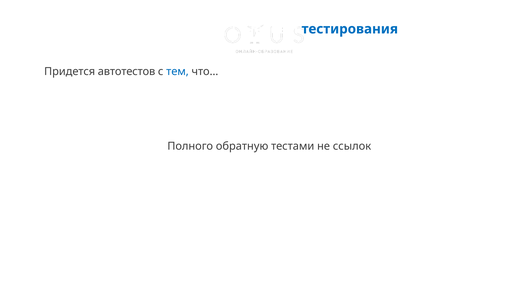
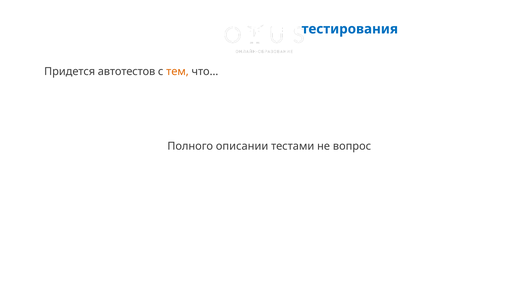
тем colour: blue -> orange
обратную: обратную -> описании
ссылок: ссылок -> вопрос
